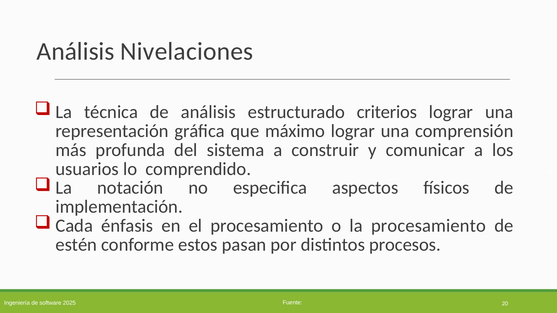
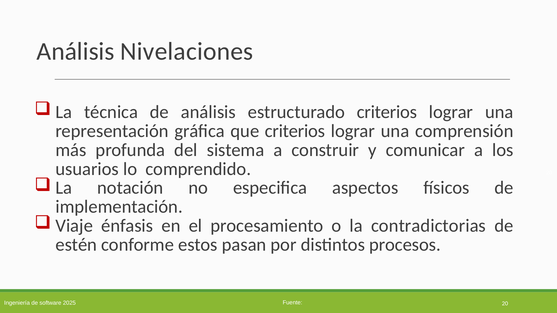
que máximo: máximo -> criterios
Cada: Cada -> Viaje
la procesamiento: procesamiento -> contradictorias
